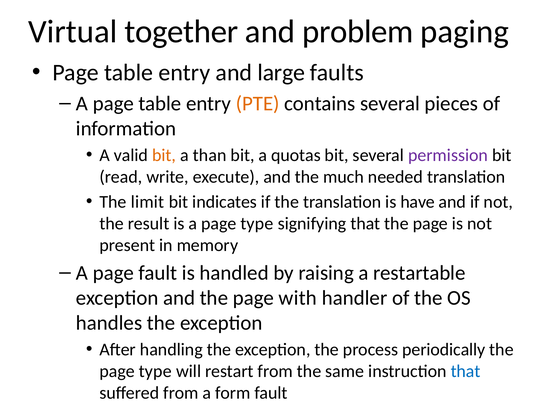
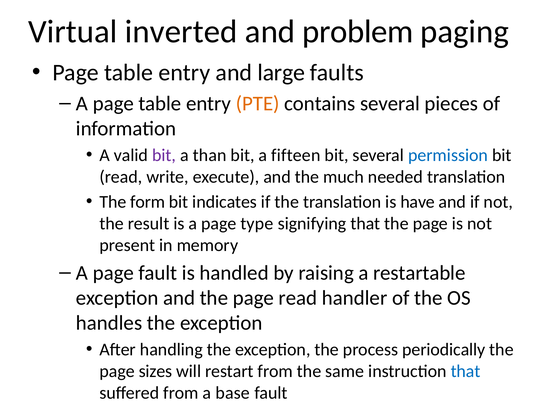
together: together -> inverted
bit at (164, 155) colour: orange -> purple
quotas: quotas -> fifteen
permission colour: purple -> blue
limit: limit -> form
page with: with -> read
type at (155, 371): type -> sizes
form: form -> base
